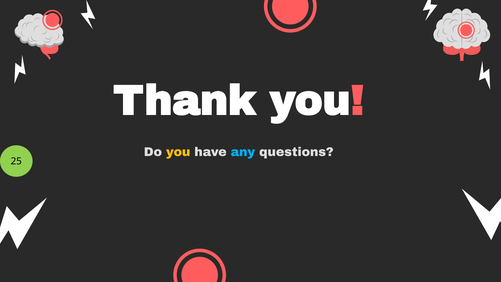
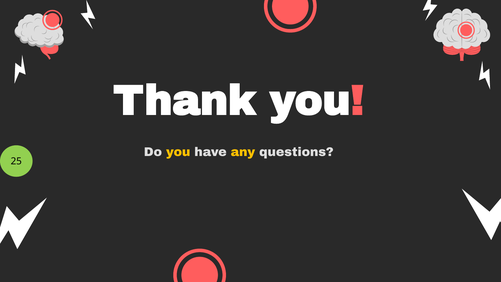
any colour: light blue -> yellow
